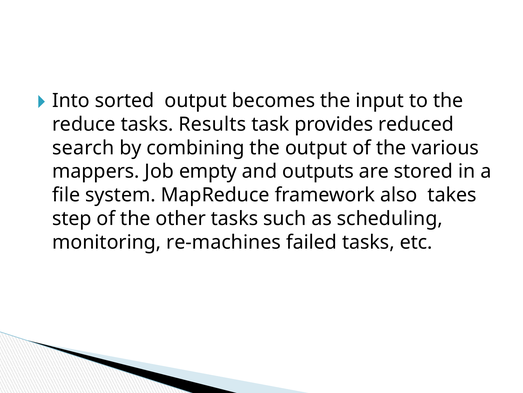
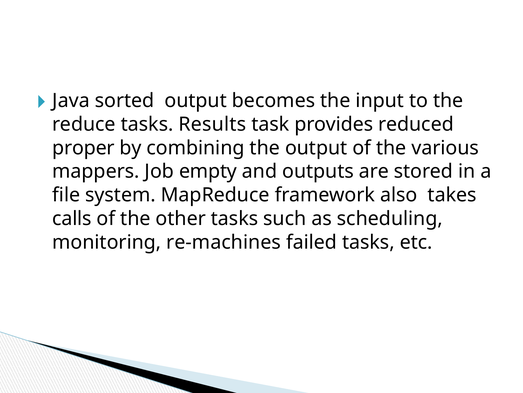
Into: Into -> Java
search: search -> proper
step: step -> calls
